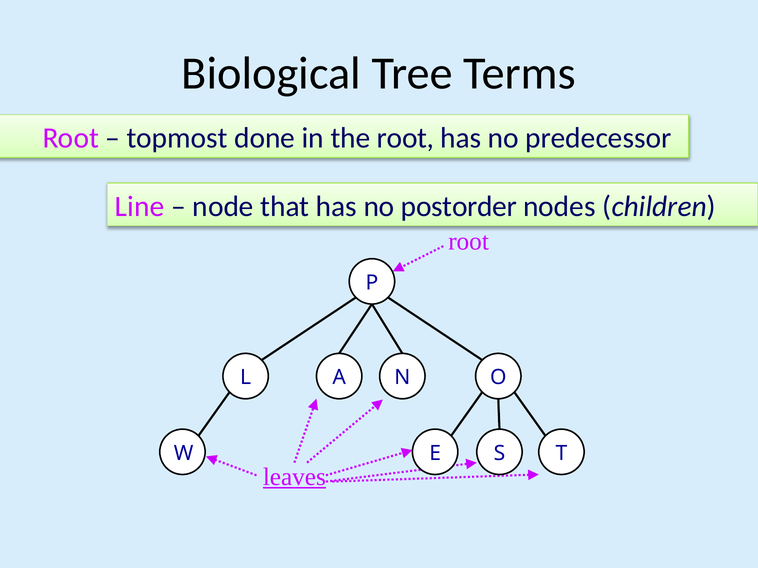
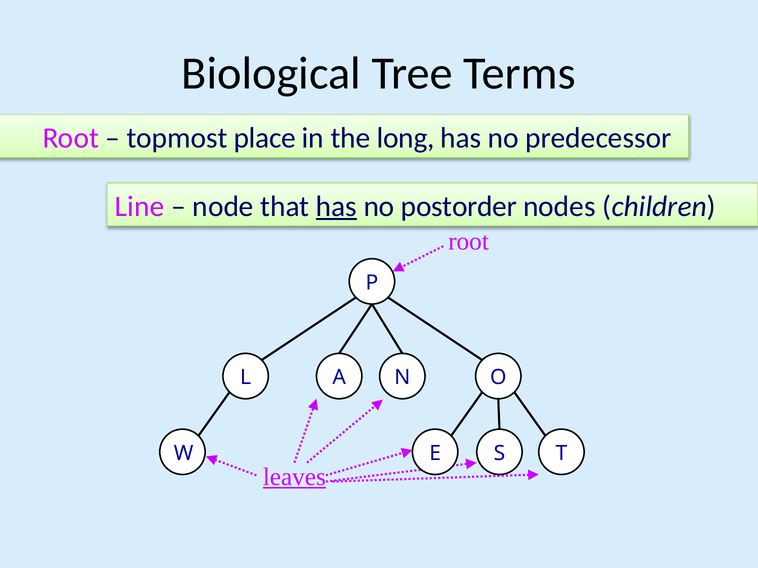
done: done -> place
the root: root -> long
has at (336, 207) underline: none -> present
